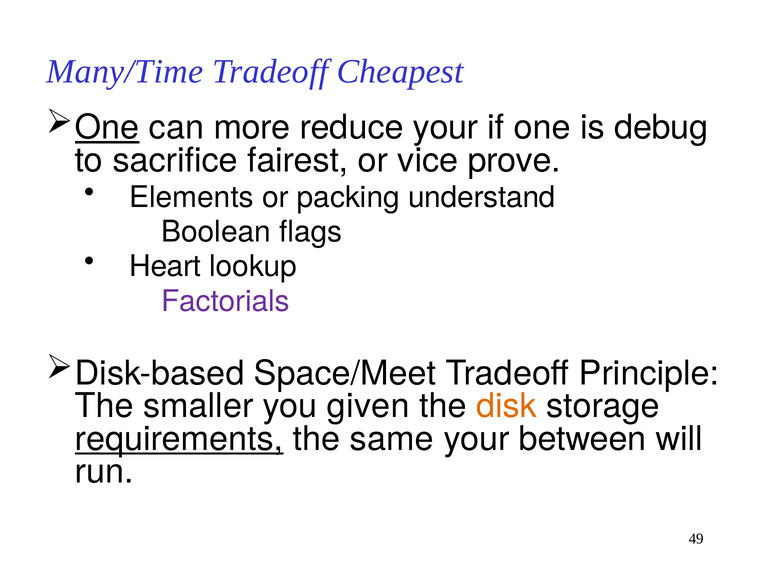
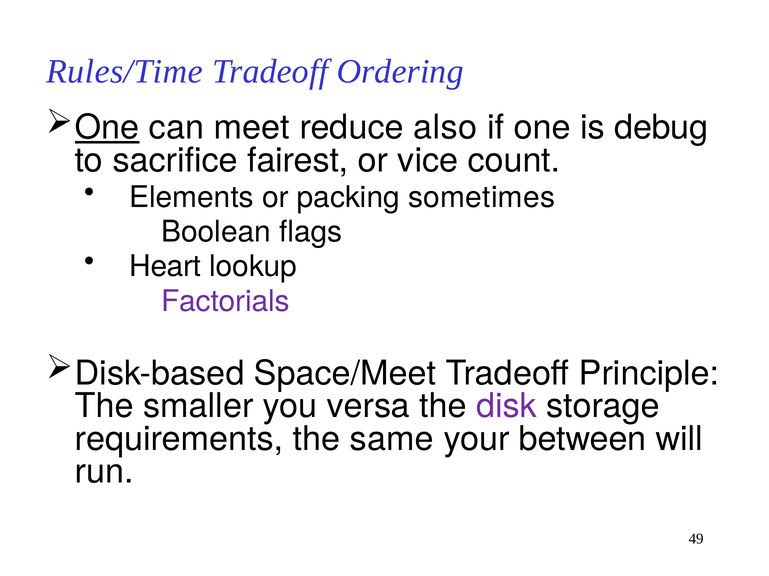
Many/Time: Many/Time -> Rules/Time
Cheapest: Cheapest -> Ordering
more: more -> meet
reduce your: your -> also
prove: prove -> count
understand: understand -> sometimes
given: given -> versa
disk colour: orange -> purple
requirements underline: present -> none
